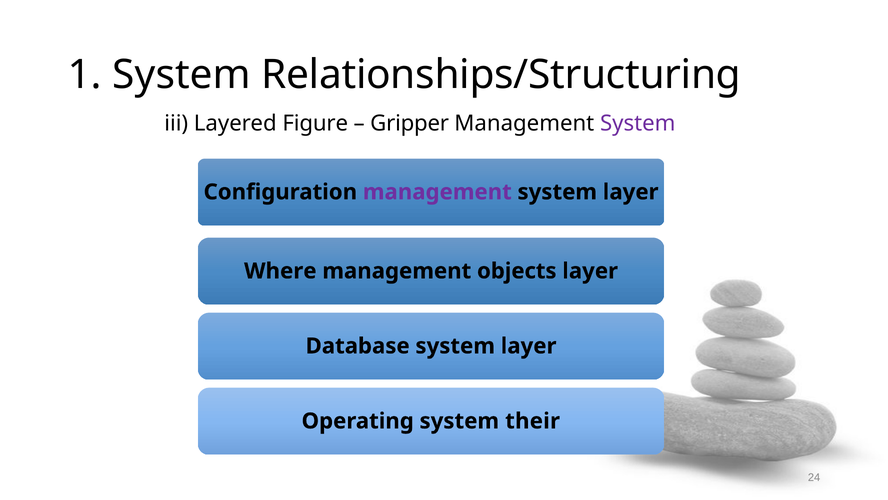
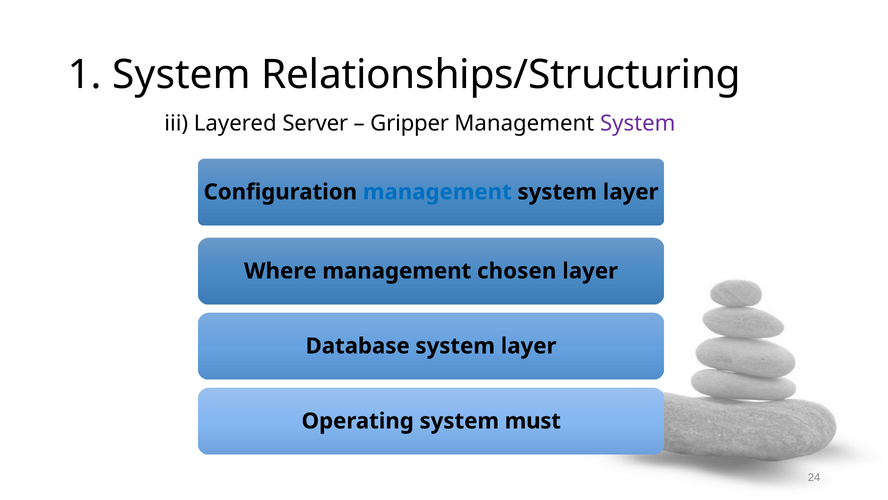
Figure: Figure -> Server
management at (437, 192) colour: purple -> blue
objects: objects -> chosen
their: their -> must
